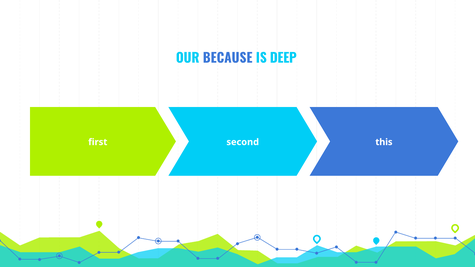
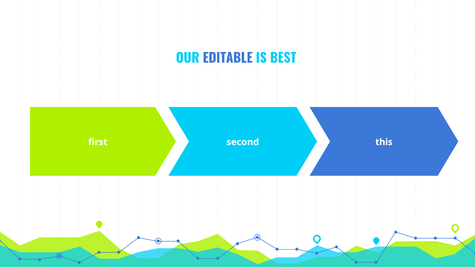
BECAUSE: BECAUSE -> EDITABLE
DEEP: DEEP -> BEST
